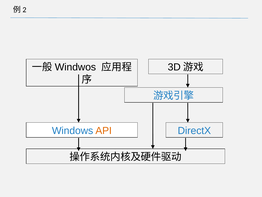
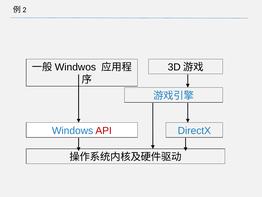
API colour: orange -> red
